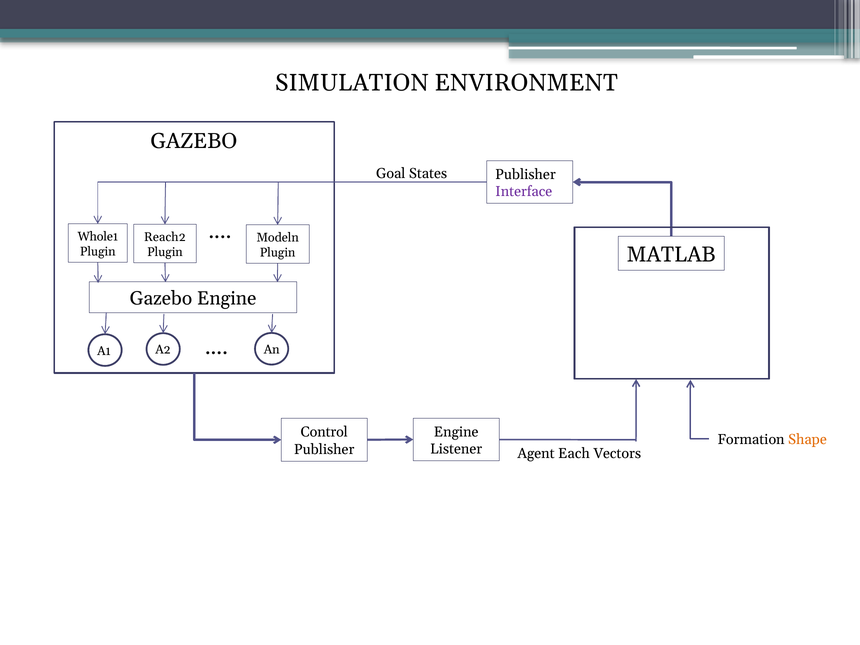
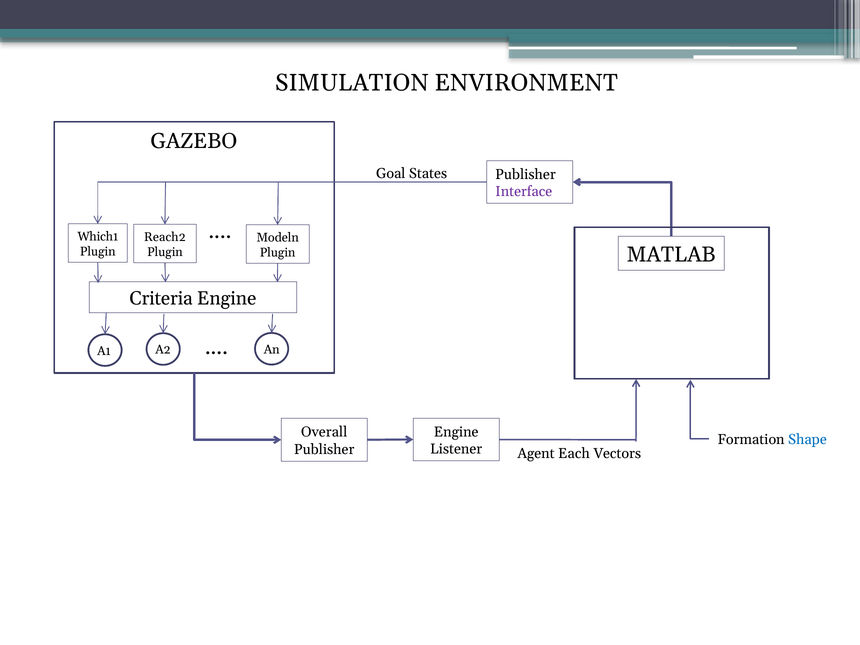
Whole1: Whole1 -> Which1
Gazebo at (161, 299): Gazebo -> Criteria
Control: Control -> Overall
Shape colour: orange -> blue
